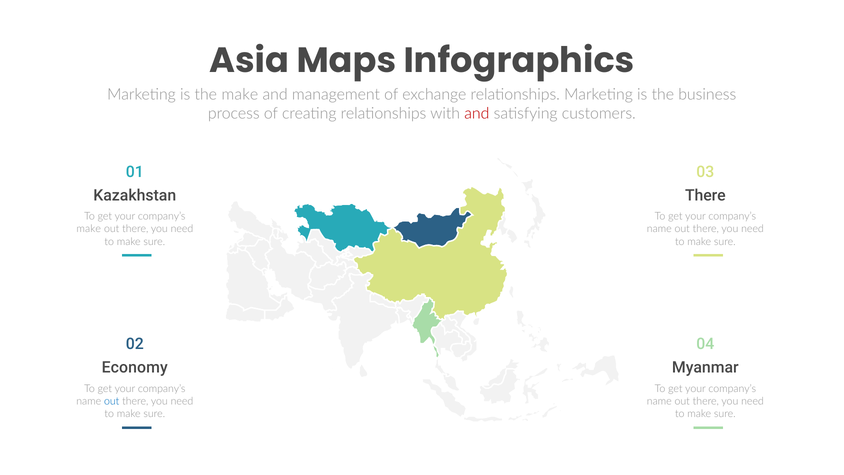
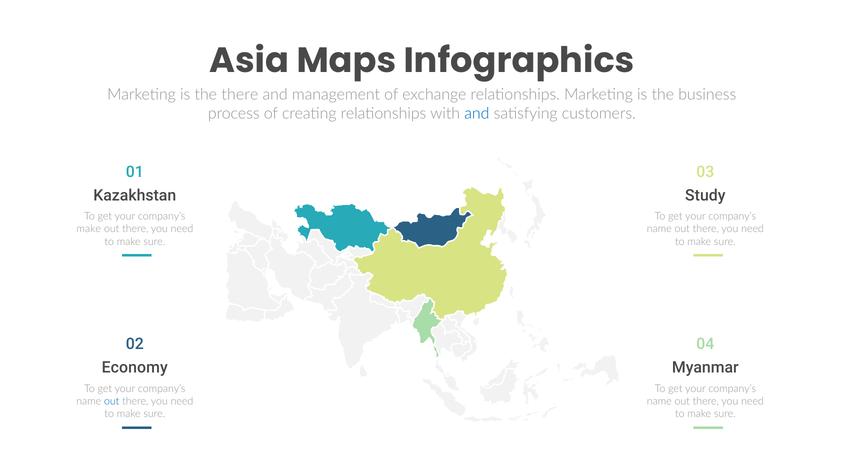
the make: make -> there
and at (477, 114) colour: red -> blue
There at (705, 195): There -> Study
